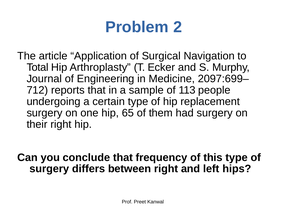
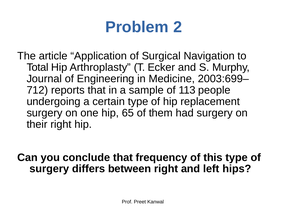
2097:699–: 2097:699– -> 2003:699–
